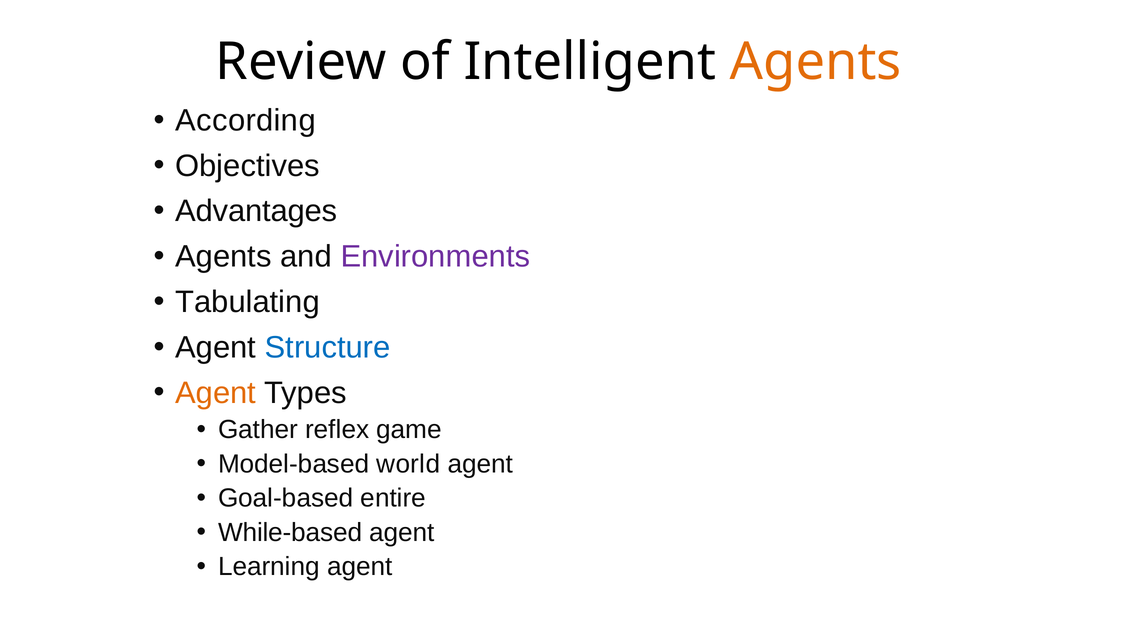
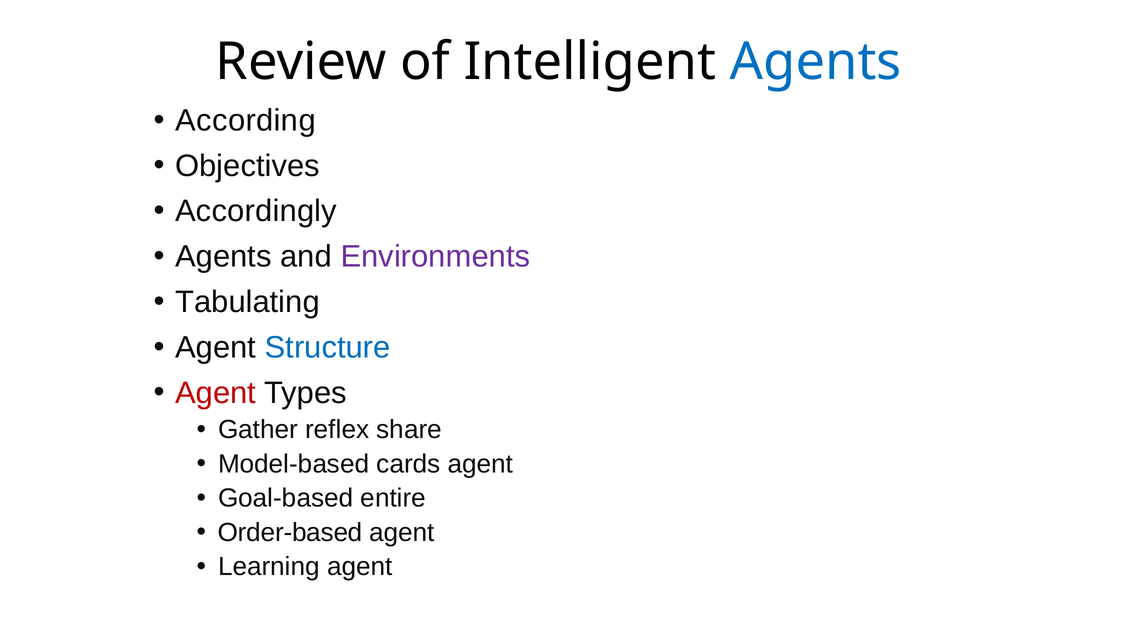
Agents at (816, 62) colour: orange -> blue
Advantages: Advantages -> Accordingly
Agent at (216, 393) colour: orange -> red
game: game -> share
world: world -> cards
While-based: While-based -> Order-based
